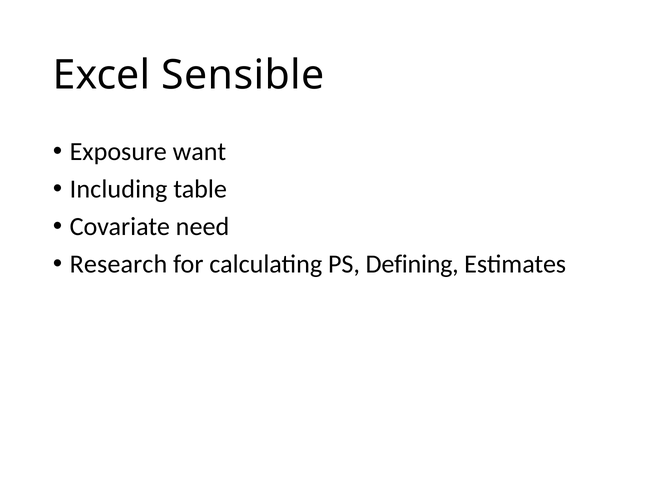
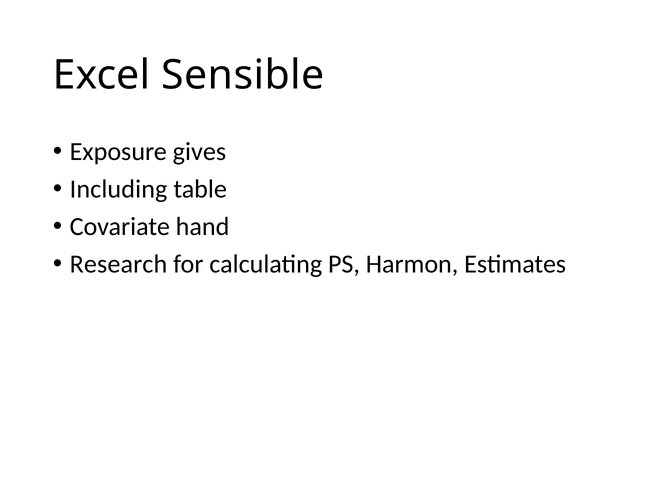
want: want -> gives
need: need -> hand
Defining: Defining -> Harmon
